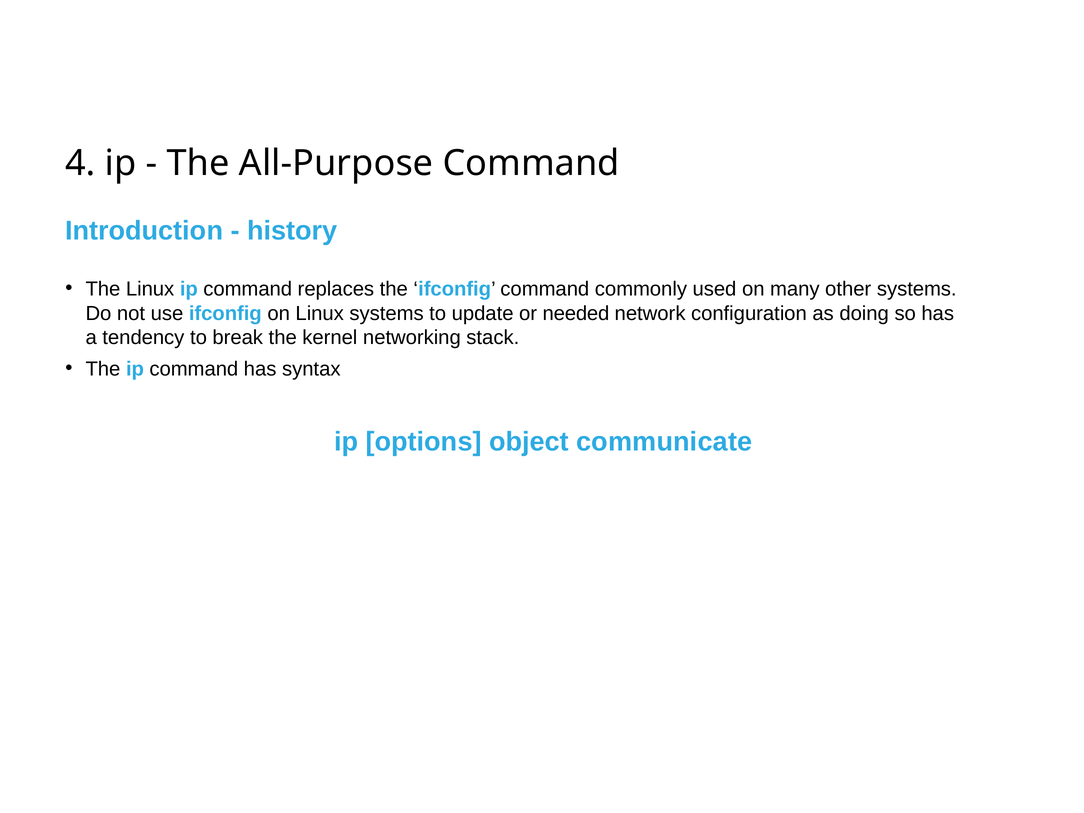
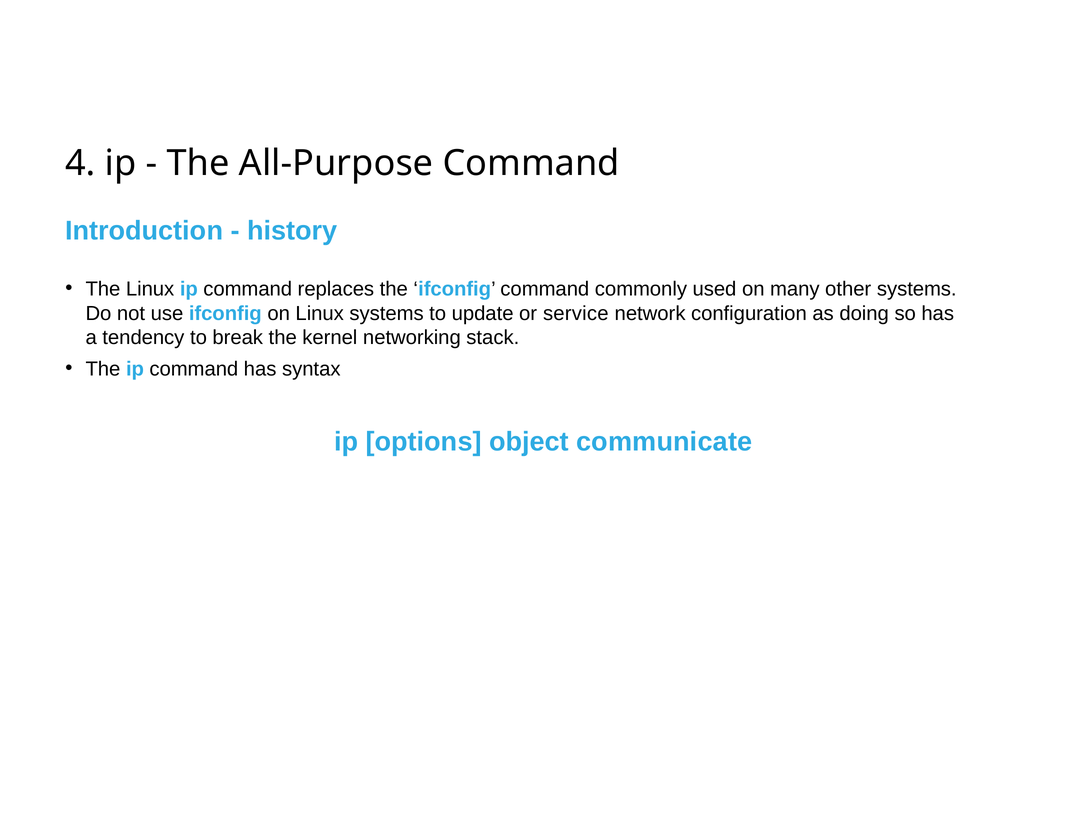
needed: needed -> service
